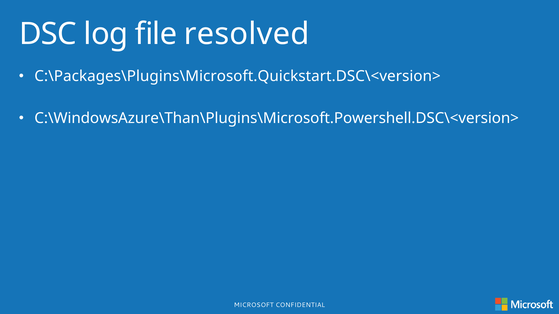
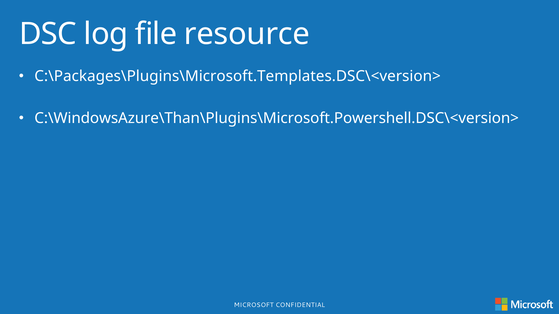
resolved: resolved -> resource
C:\Packages\Plugins\Microsoft.Quickstart.DSC\<version>: C:\Packages\Plugins\Microsoft.Quickstart.DSC\<version> -> C:\Packages\Plugins\Microsoft.Templates.DSC\<version>
